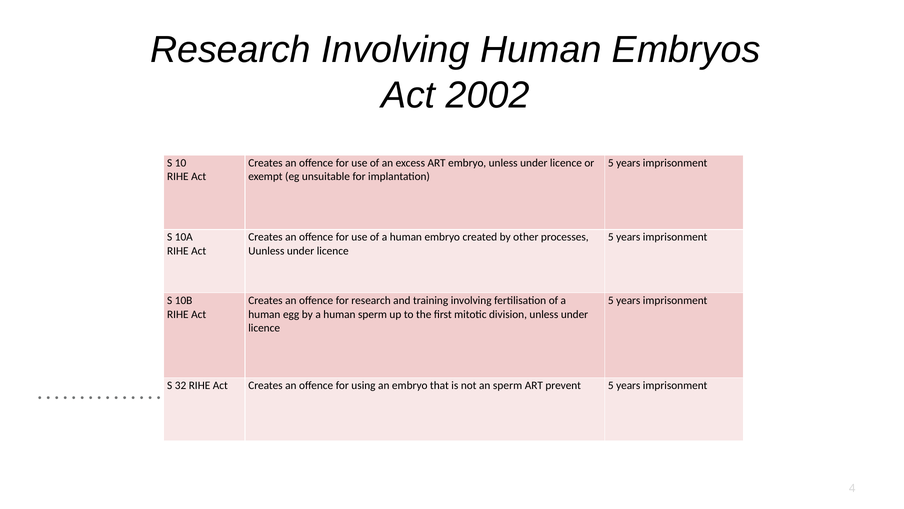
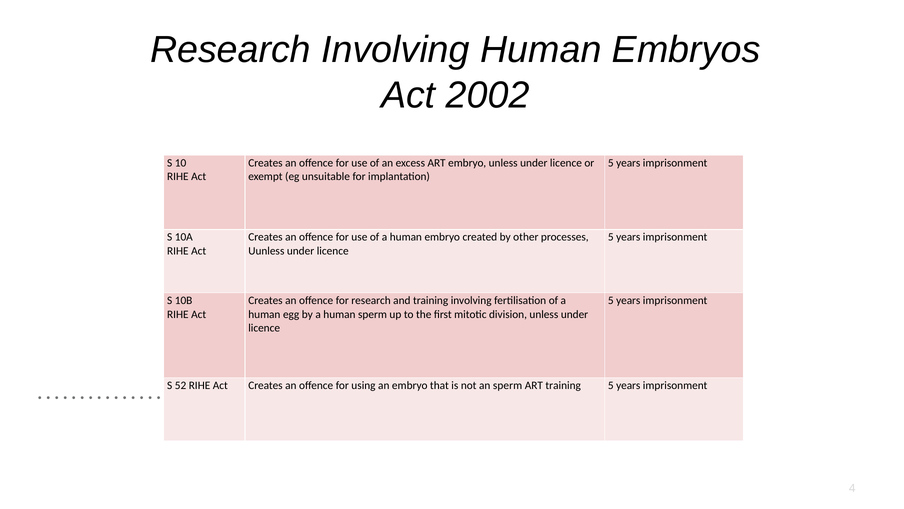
32: 32 -> 52
ART prevent: prevent -> training
